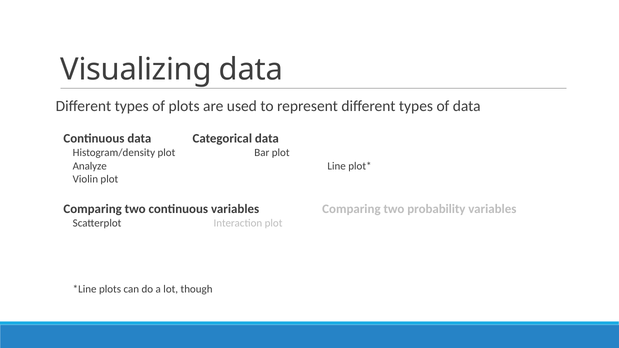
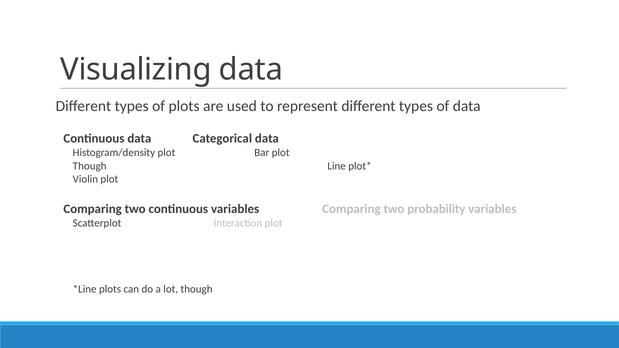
Analyze at (90, 166): Analyze -> Though
